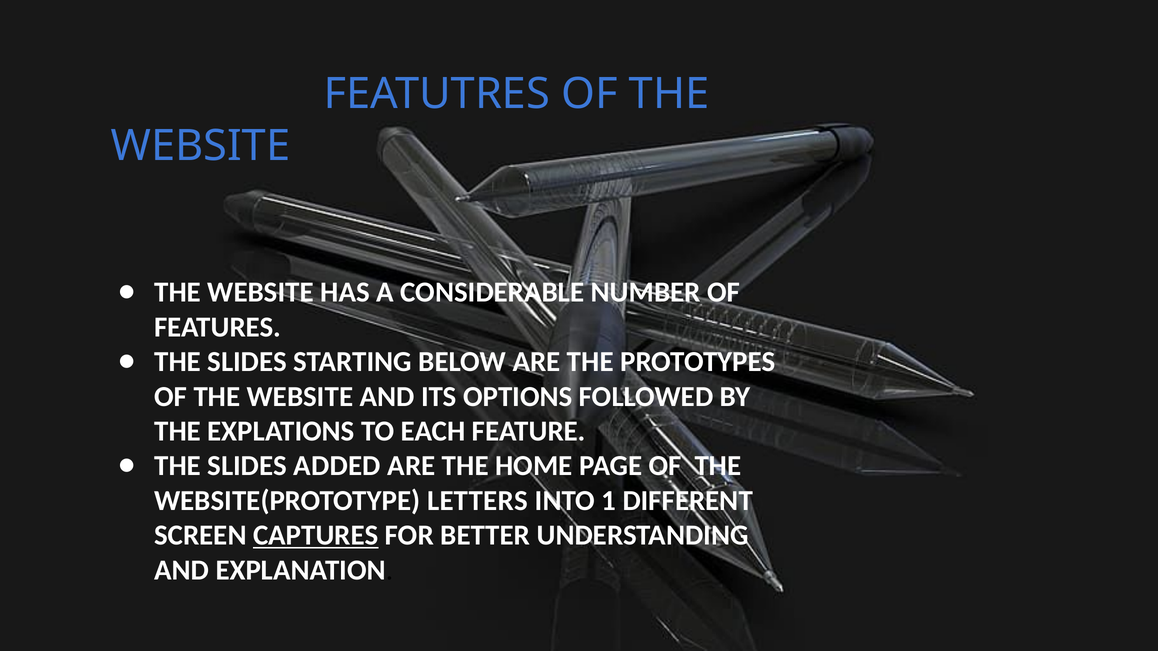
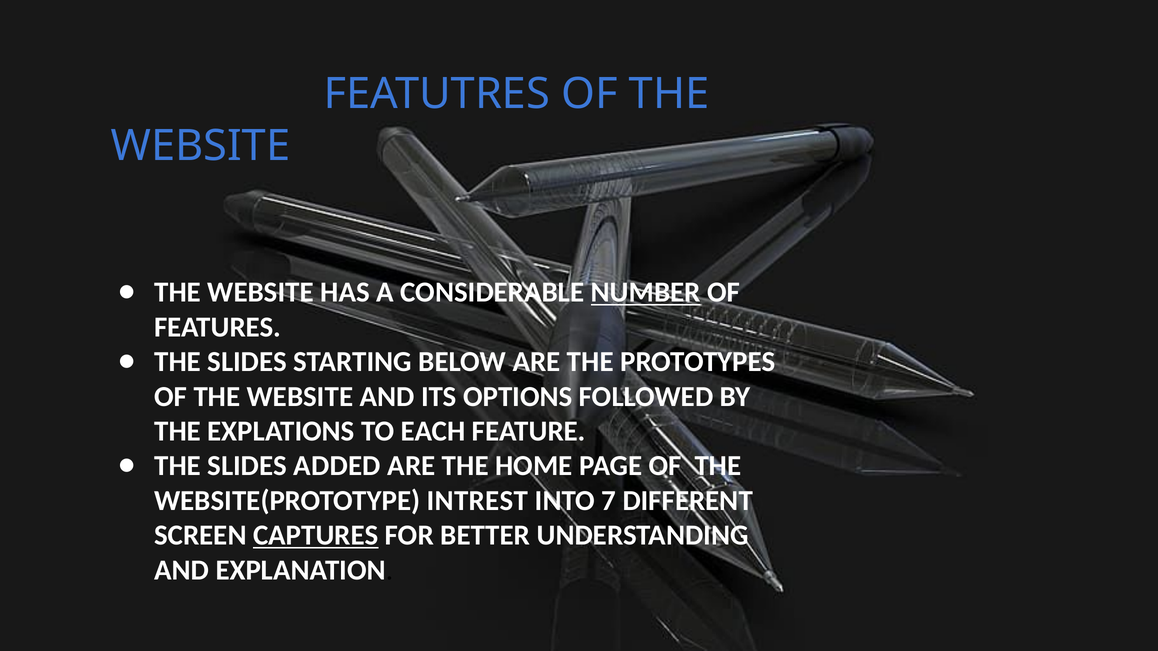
NUMBER underline: none -> present
LETTERS: LETTERS -> INTREST
1: 1 -> 7
